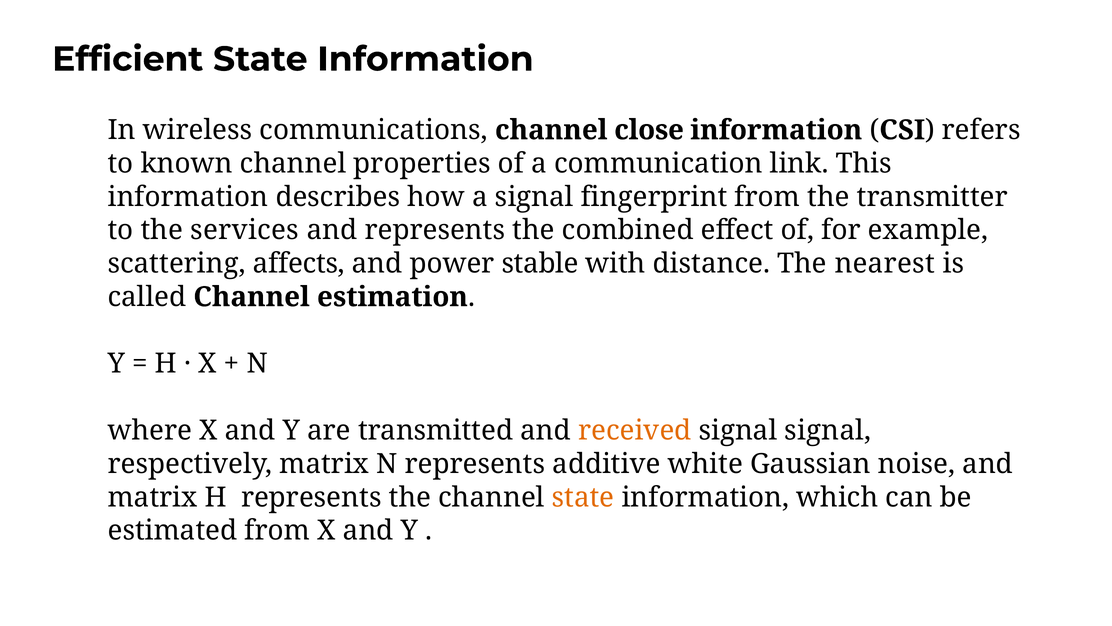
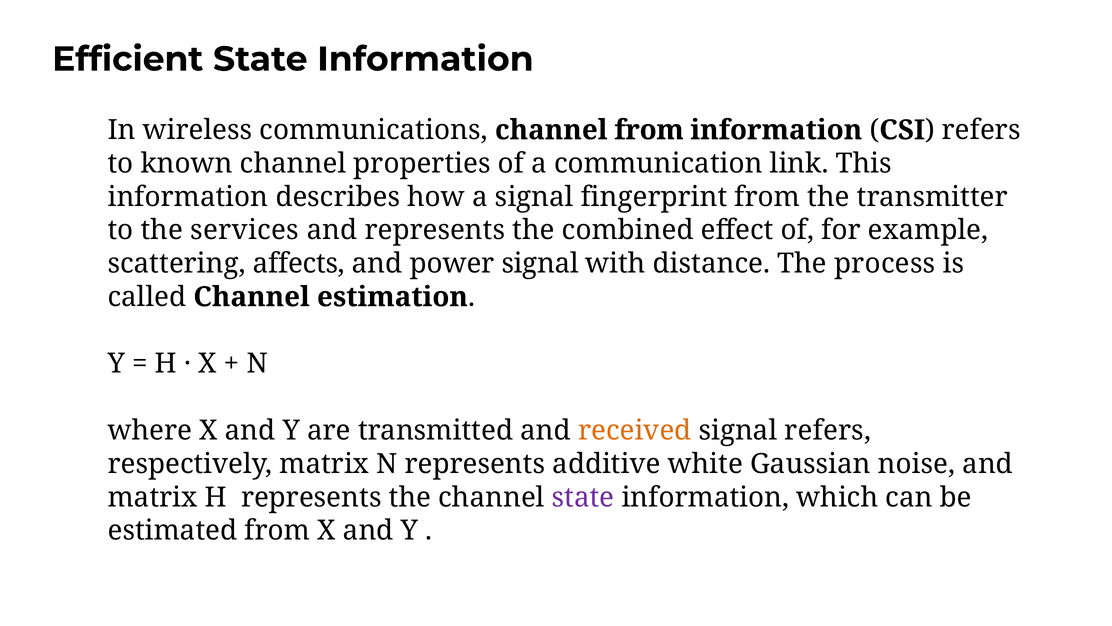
channel close: close -> from
power stable: stable -> signal
nearest: nearest -> process
signal signal: signal -> refers
state at (583, 497) colour: orange -> purple
